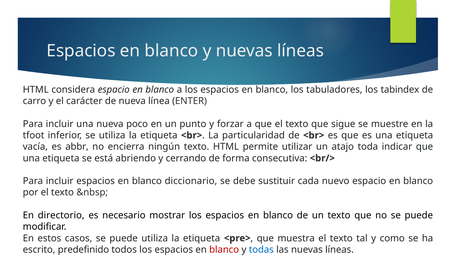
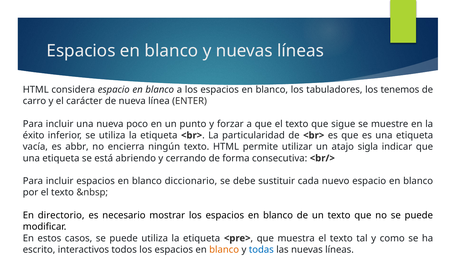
tabindex: tabindex -> tenemos
tfoot: tfoot -> éxito
toda: toda -> sigla
predefinido: predefinido -> interactivos
blanco at (224, 249) colour: red -> orange
